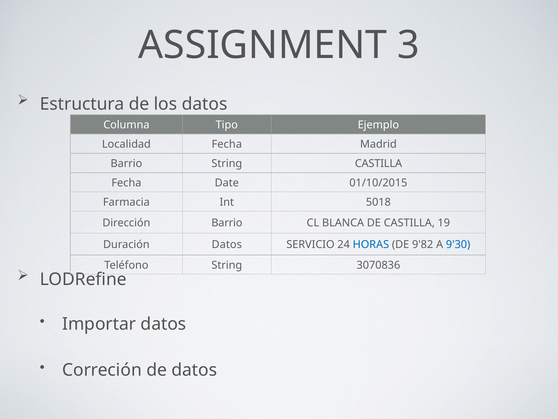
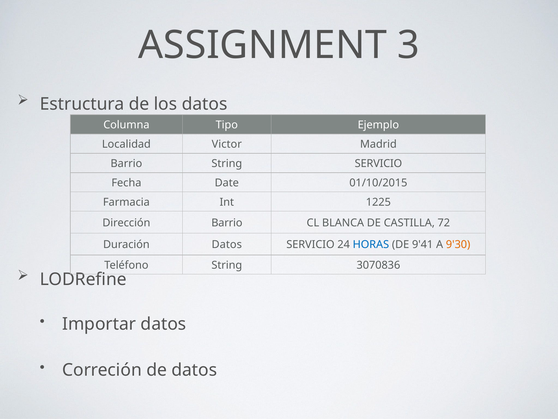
Localidad Fecha: Fecha -> Victor
String CASTILLA: CASTILLA -> SERVICIO
5018: 5018 -> 1225
19: 19 -> 72
9'82: 9'82 -> 9'41
9'30 colour: blue -> orange
